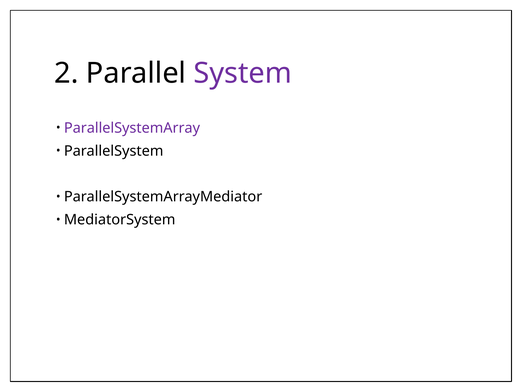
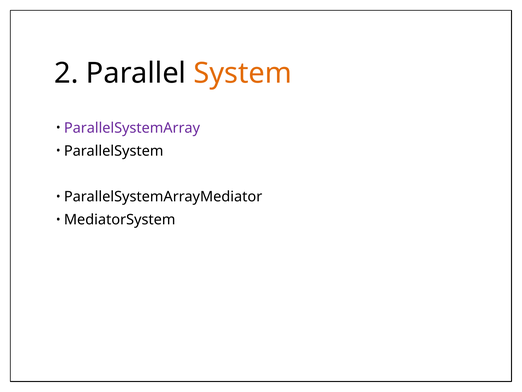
System colour: purple -> orange
